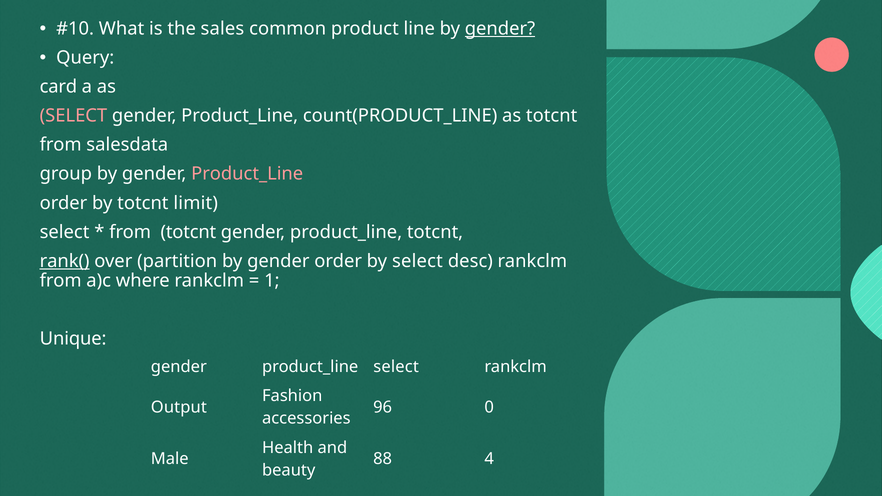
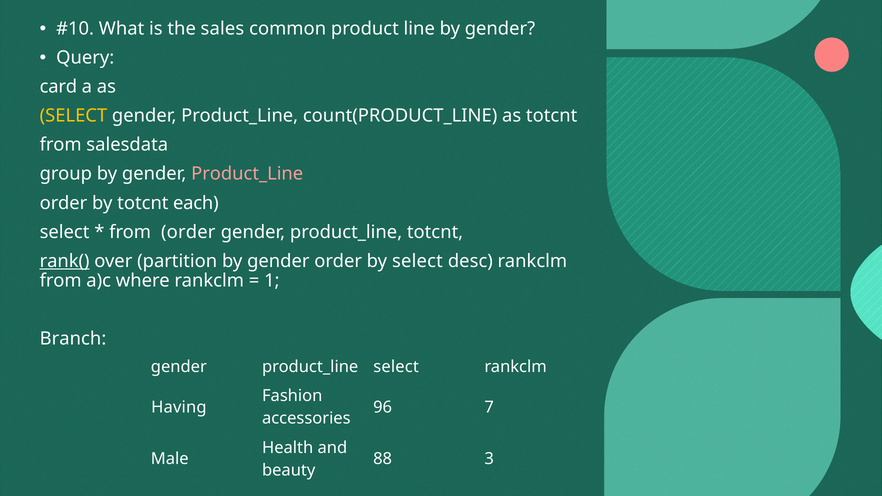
gender at (500, 29) underline: present -> none
SELECT at (73, 116) colour: pink -> yellow
limit: limit -> each
from totcnt: totcnt -> order
Unique: Unique -> Branch
Output: Output -> Having
0: 0 -> 7
4: 4 -> 3
